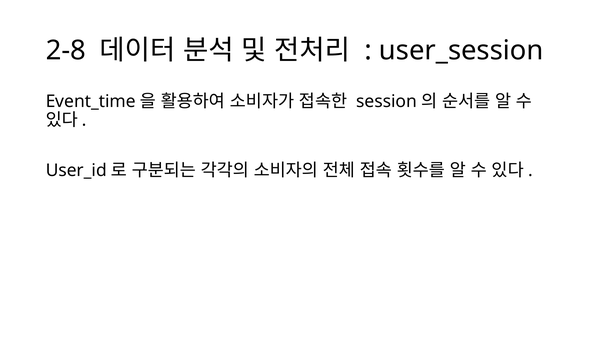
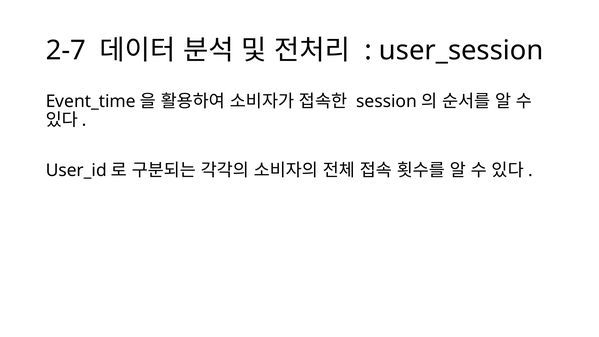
2-8: 2-8 -> 2-7
